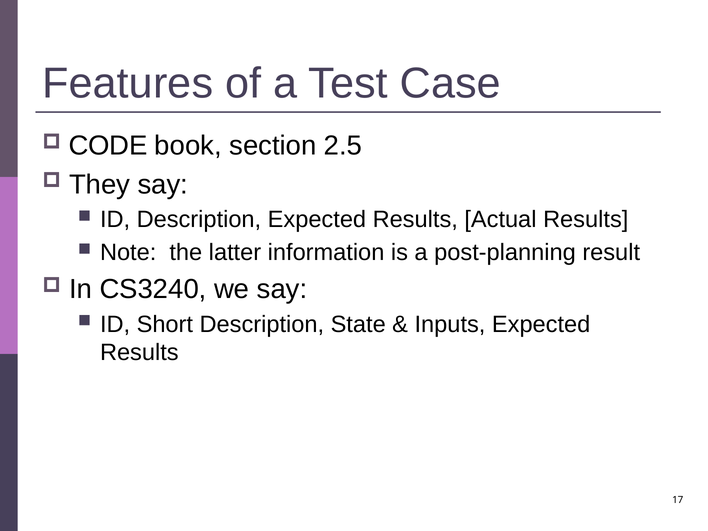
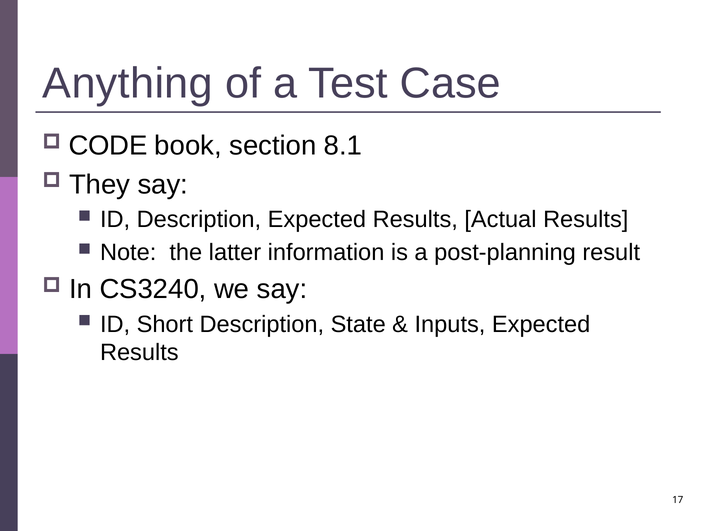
Features: Features -> Anything
2.5: 2.5 -> 8.1
